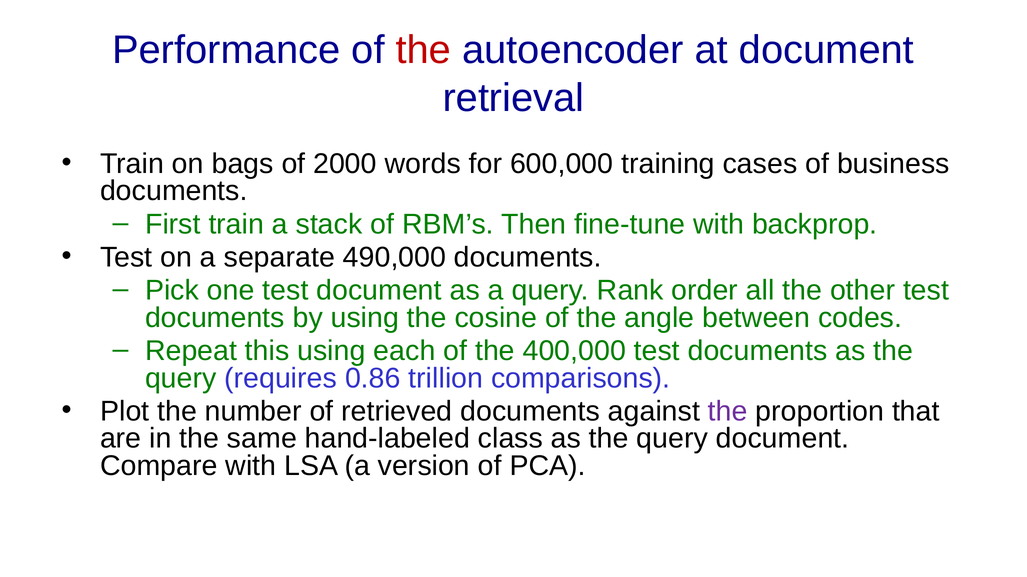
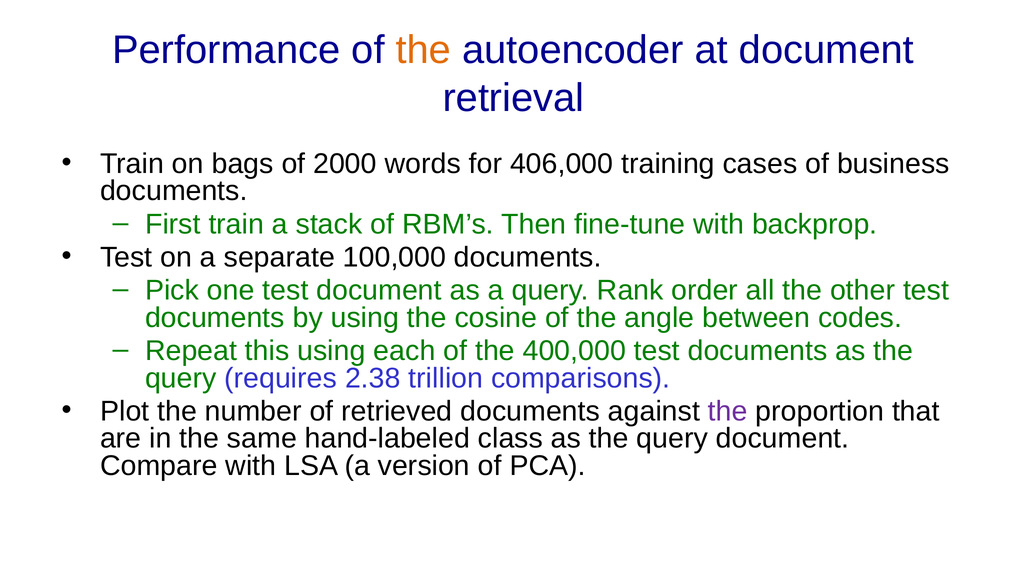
the at (423, 50) colour: red -> orange
600,000: 600,000 -> 406,000
490,000: 490,000 -> 100,000
0.86: 0.86 -> 2.38
